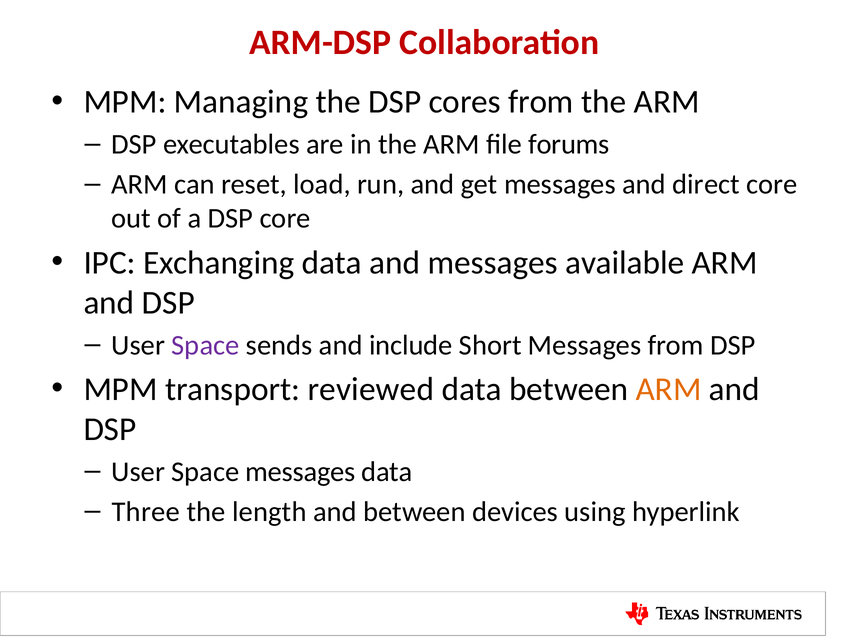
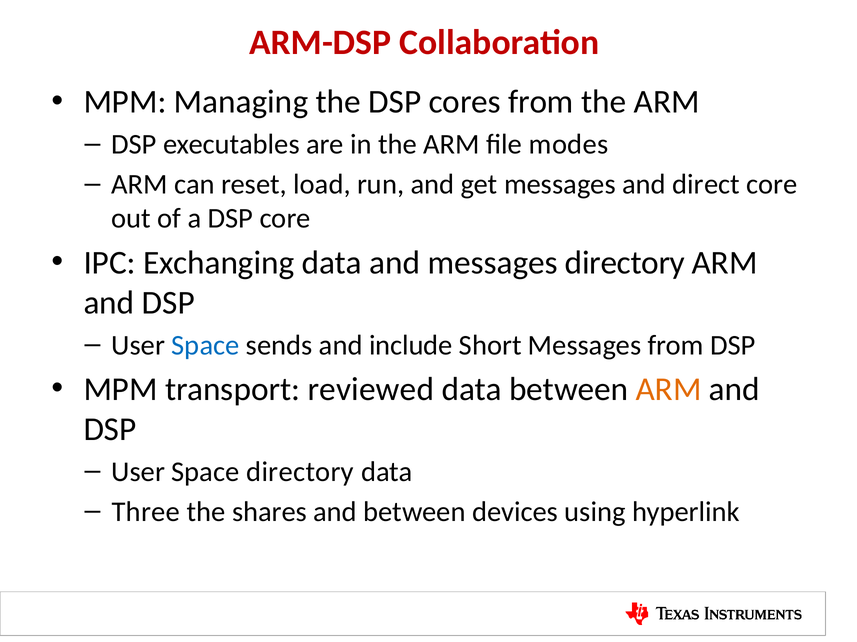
forums: forums -> modes
messages available: available -> directory
Space at (205, 346) colour: purple -> blue
Space messages: messages -> directory
length: length -> shares
